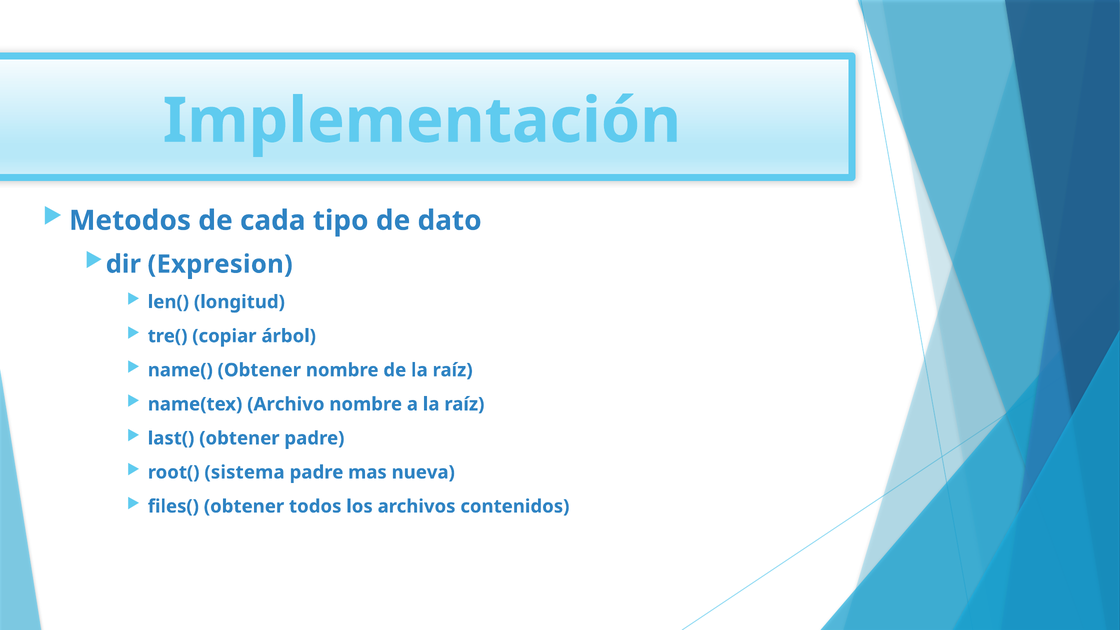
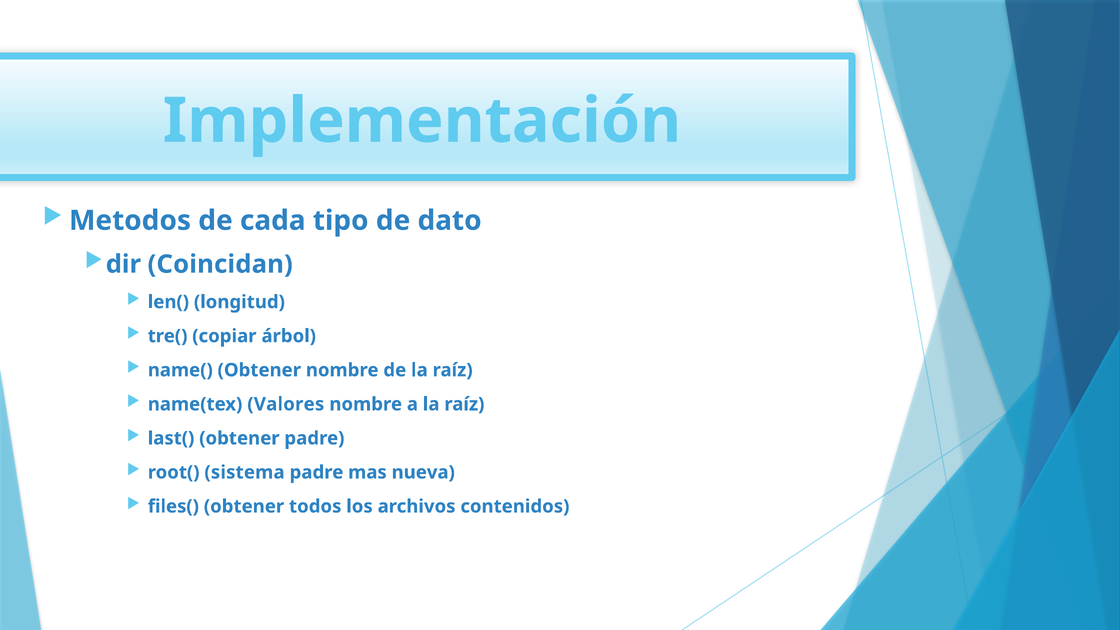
Expresion: Expresion -> Coincidan
Archivo: Archivo -> Valores
